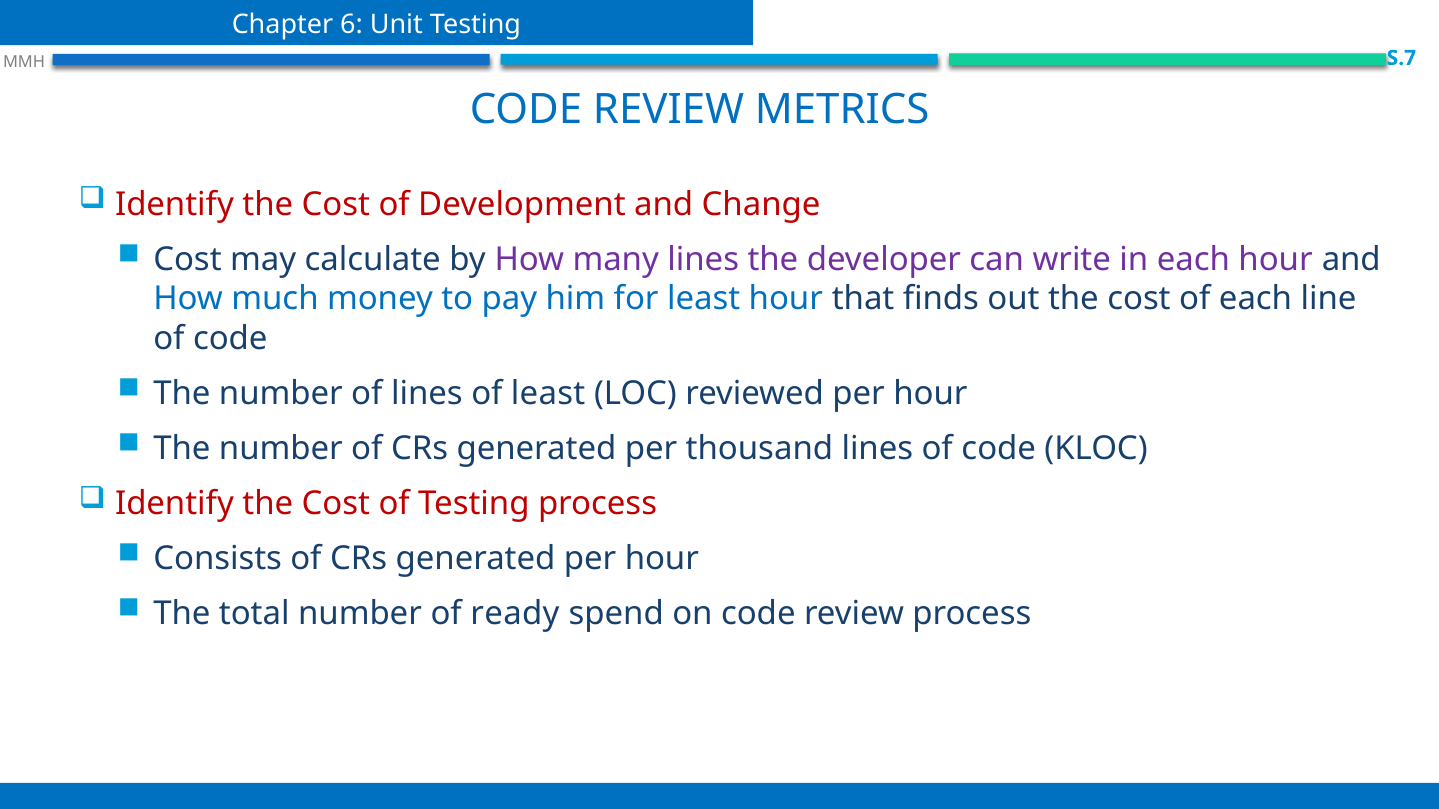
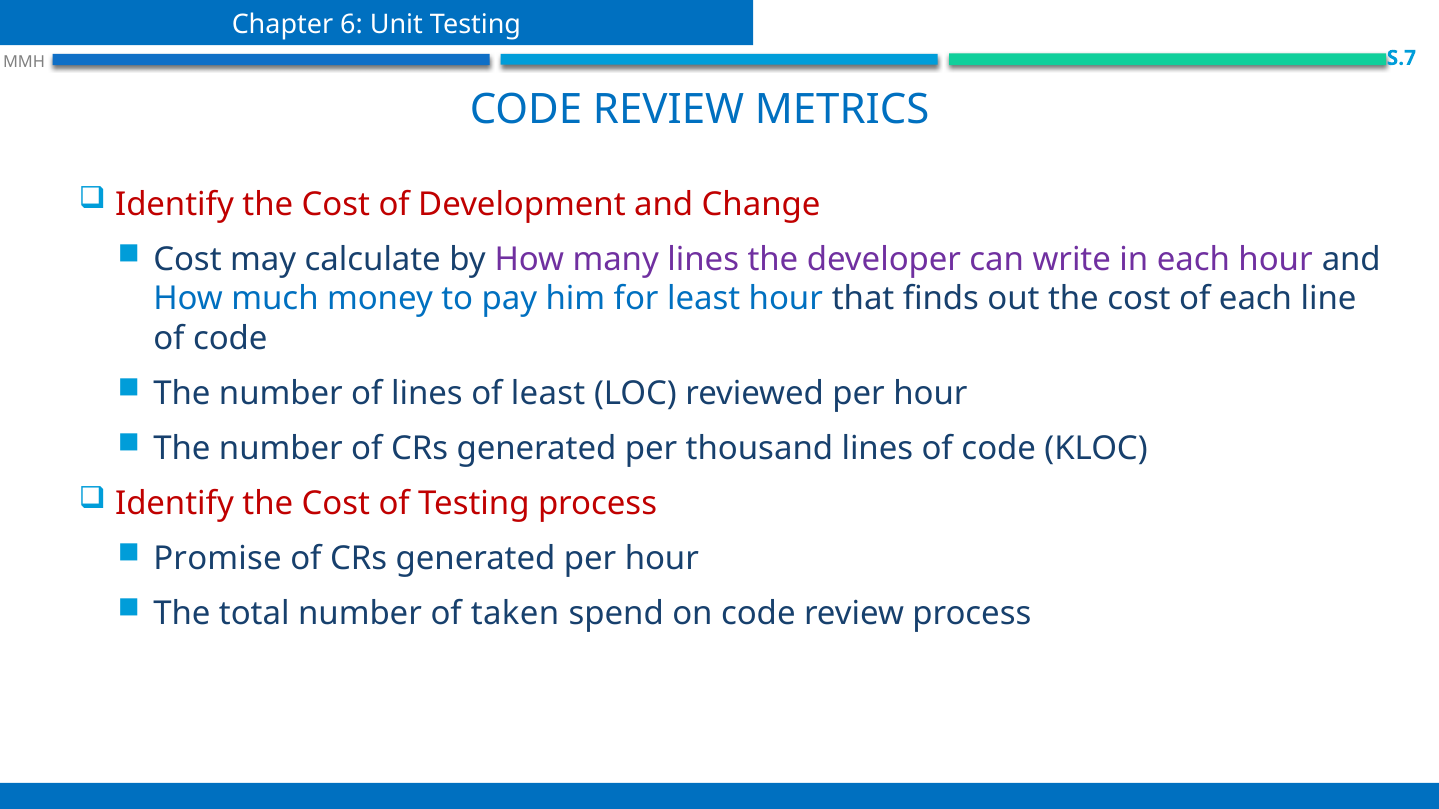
Consists: Consists -> Promise
ready: ready -> taken
